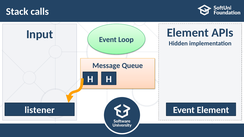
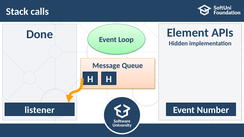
Input: Input -> Done
Event Element: Element -> Number
